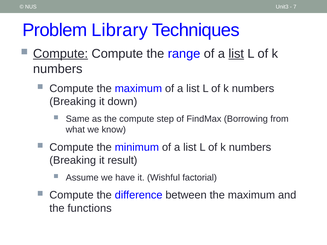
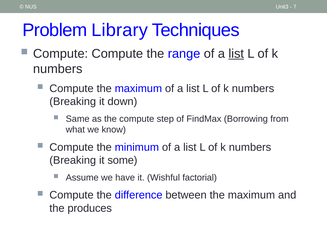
Compute at (61, 54) underline: present -> none
result: result -> some
functions: functions -> produces
